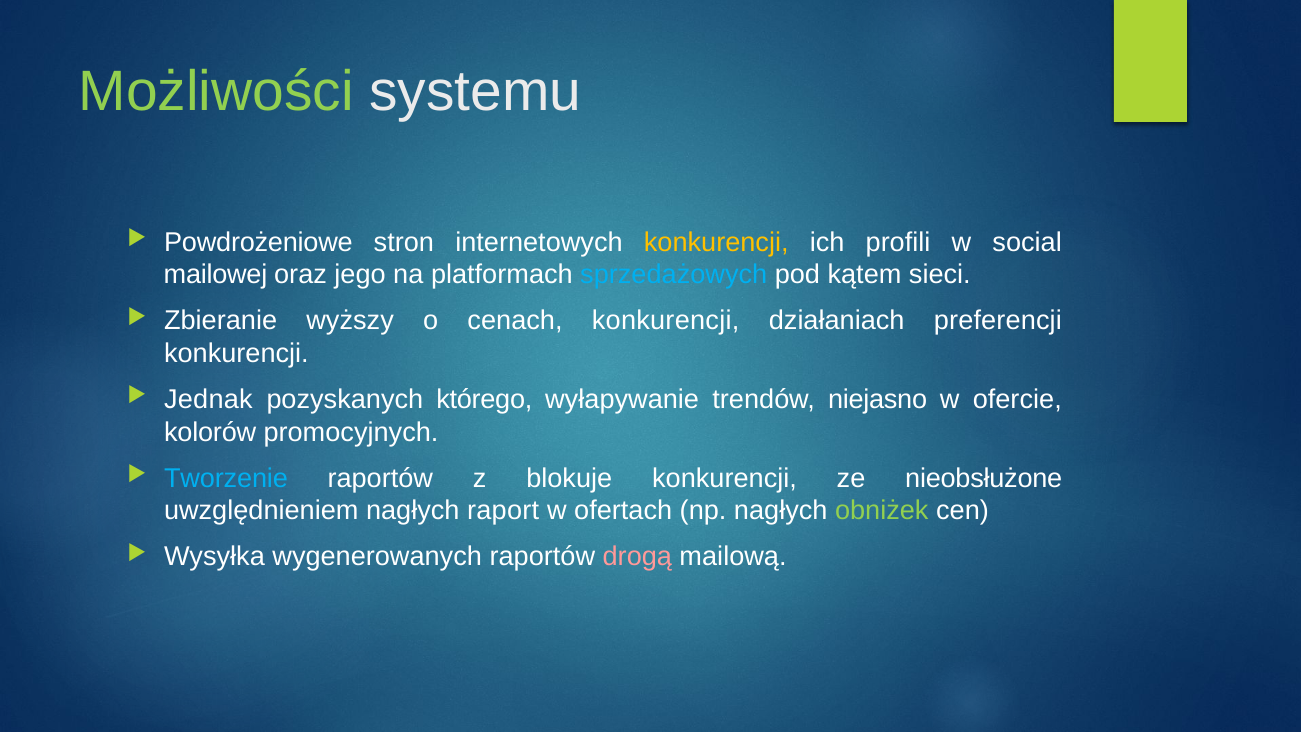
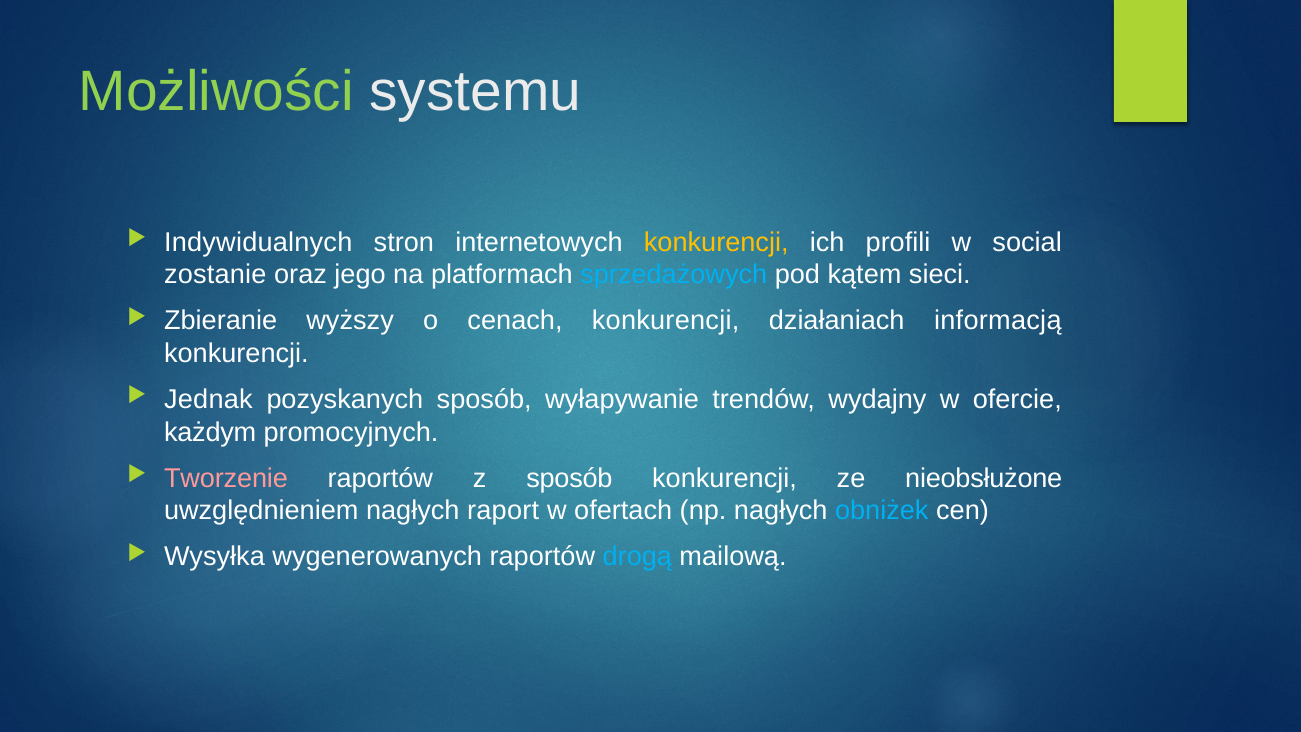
Powdrożeniowe: Powdrożeniowe -> Indywidualnych
mailowej: mailowej -> zostanie
preferencji: preferencji -> informacją
pozyskanych którego: którego -> sposób
niejasno: niejasno -> wydajny
kolorów: kolorów -> każdym
Tworzenie colour: light blue -> pink
z blokuje: blokuje -> sposób
obniżek colour: light green -> light blue
drogą colour: pink -> light blue
